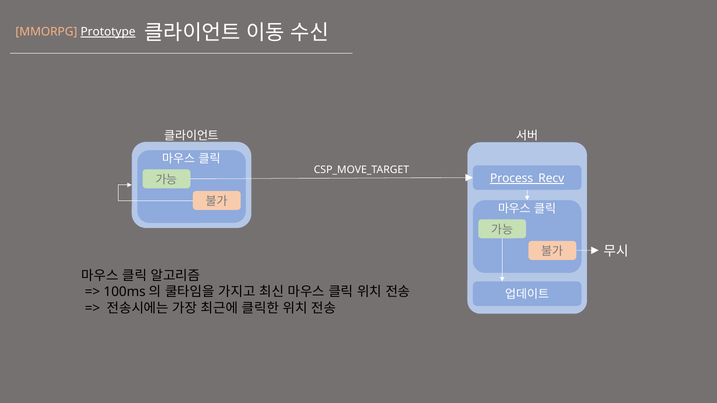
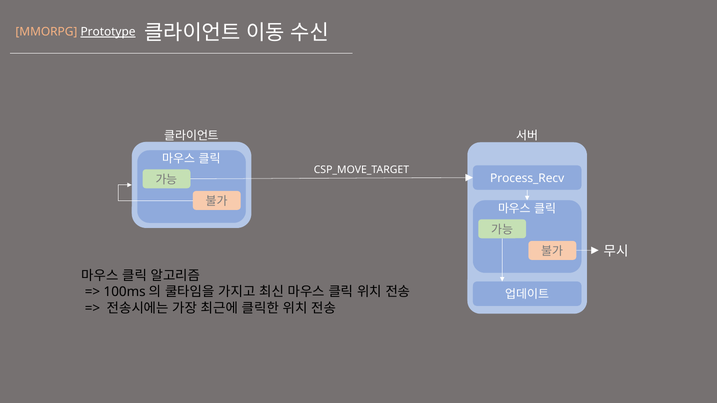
Process_Recv underline: present -> none
